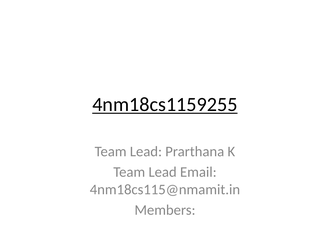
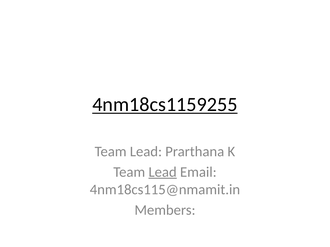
Lead at (163, 172) underline: none -> present
